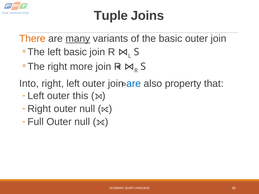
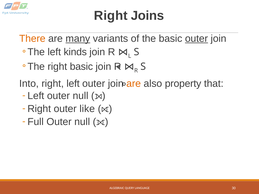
Tuple at (111, 16): Tuple -> Right
outer at (196, 39) underline: none -> present
left basic: basic -> kinds
right more: more -> basic
are at (134, 84) colour: blue -> orange
Left outer this: this -> null
Right outer null: null -> like
